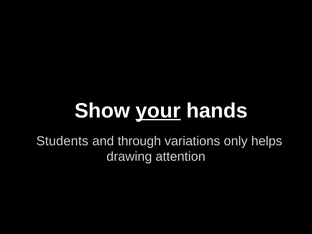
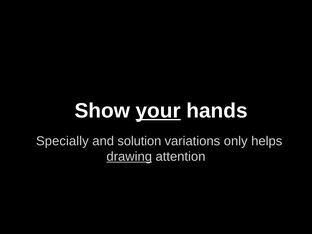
Students: Students -> Specially
through: through -> solution
drawing underline: none -> present
